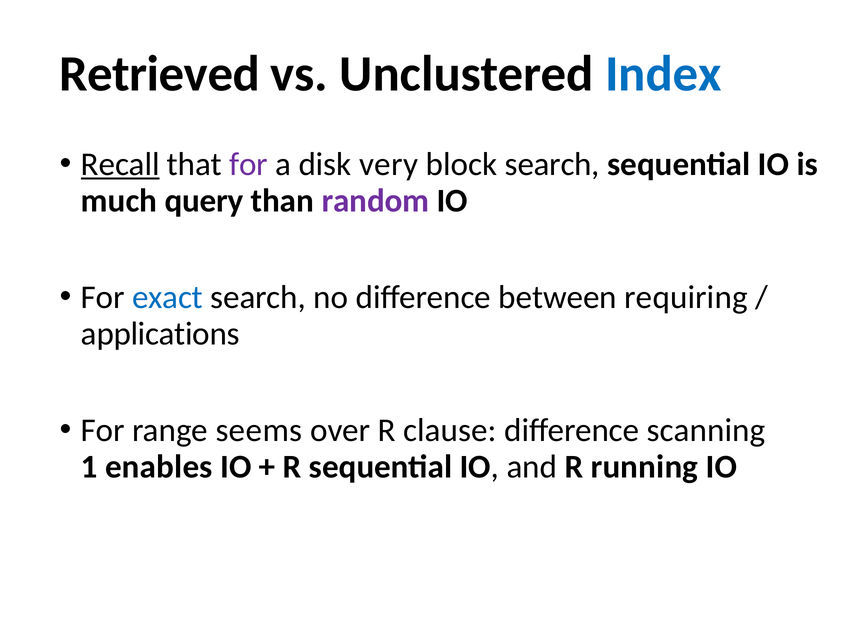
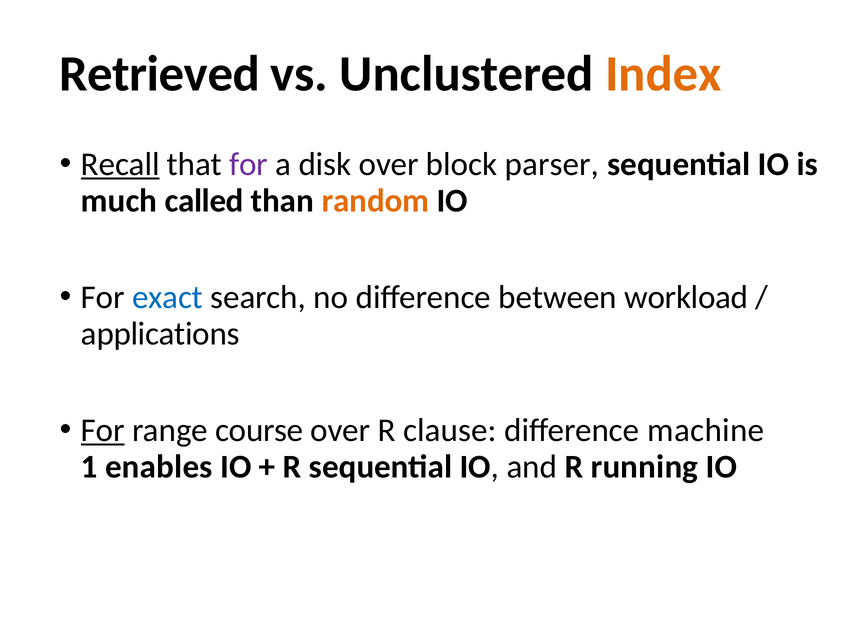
Index colour: blue -> orange
disk very: very -> over
block search: search -> parser
query: query -> called
random colour: purple -> orange
requiring: requiring -> workload
For at (103, 430) underline: none -> present
seems: seems -> course
scanning: scanning -> machine
